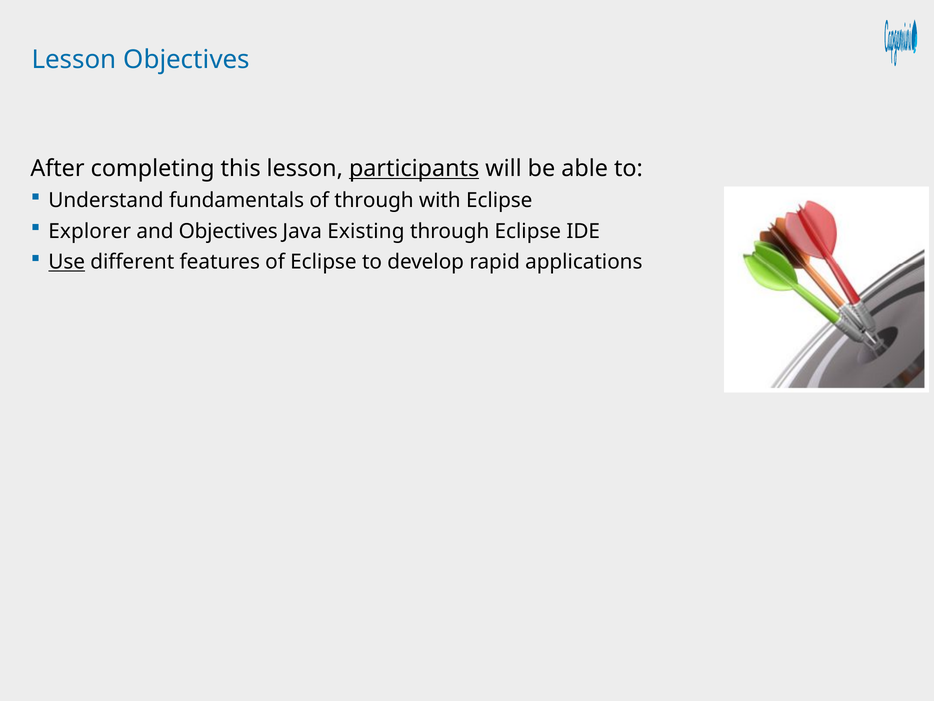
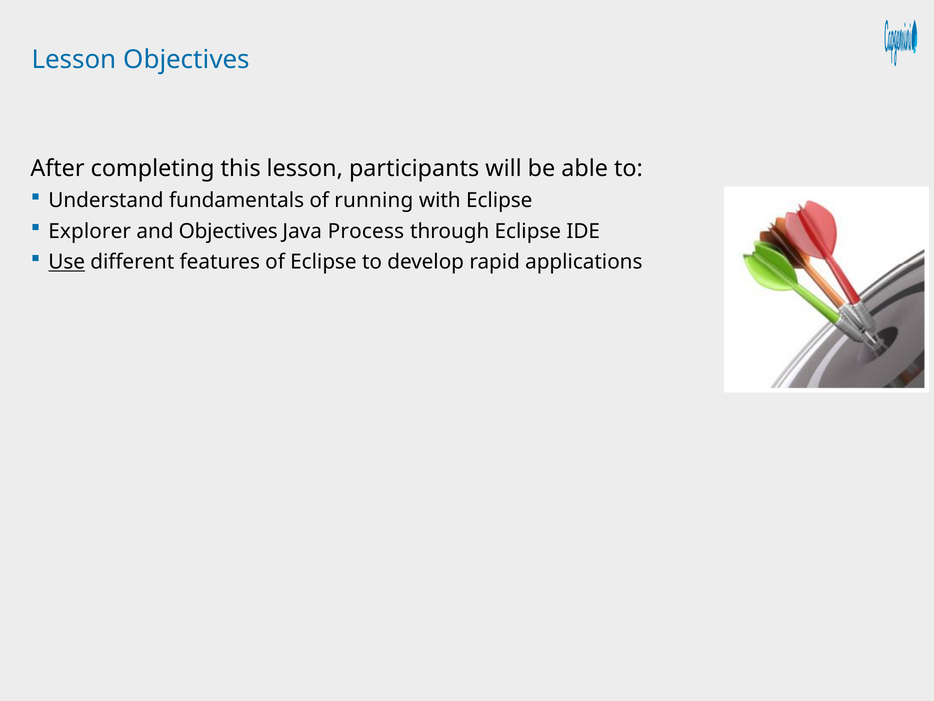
participants underline: present -> none
of through: through -> running
Existing: Existing -> Process
